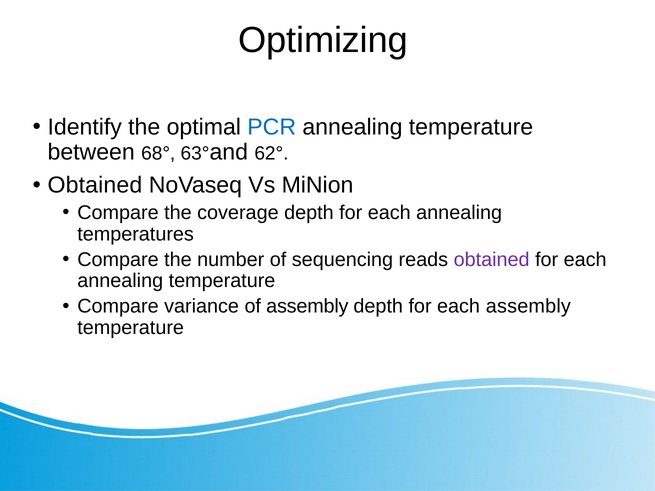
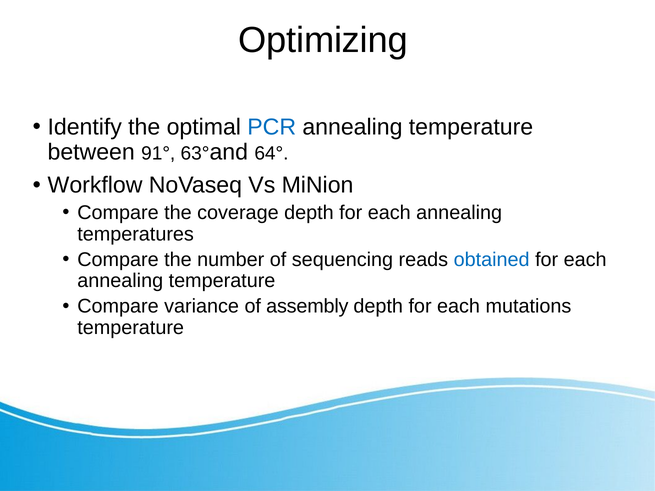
68°: 68° -> 91°
62°: 62° -> 64°
Obtained at (95, 185): Obtained -> Workflow
obtained at (492, 260) colour: purple -> blue
each assembly: assembly -> mutations
